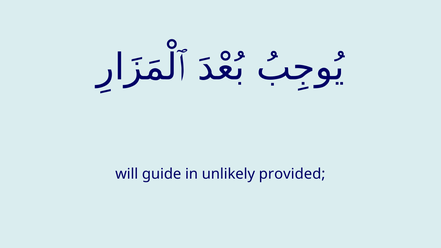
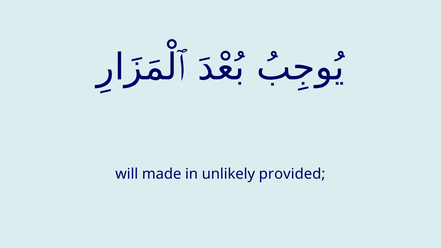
guide: guide -> made
